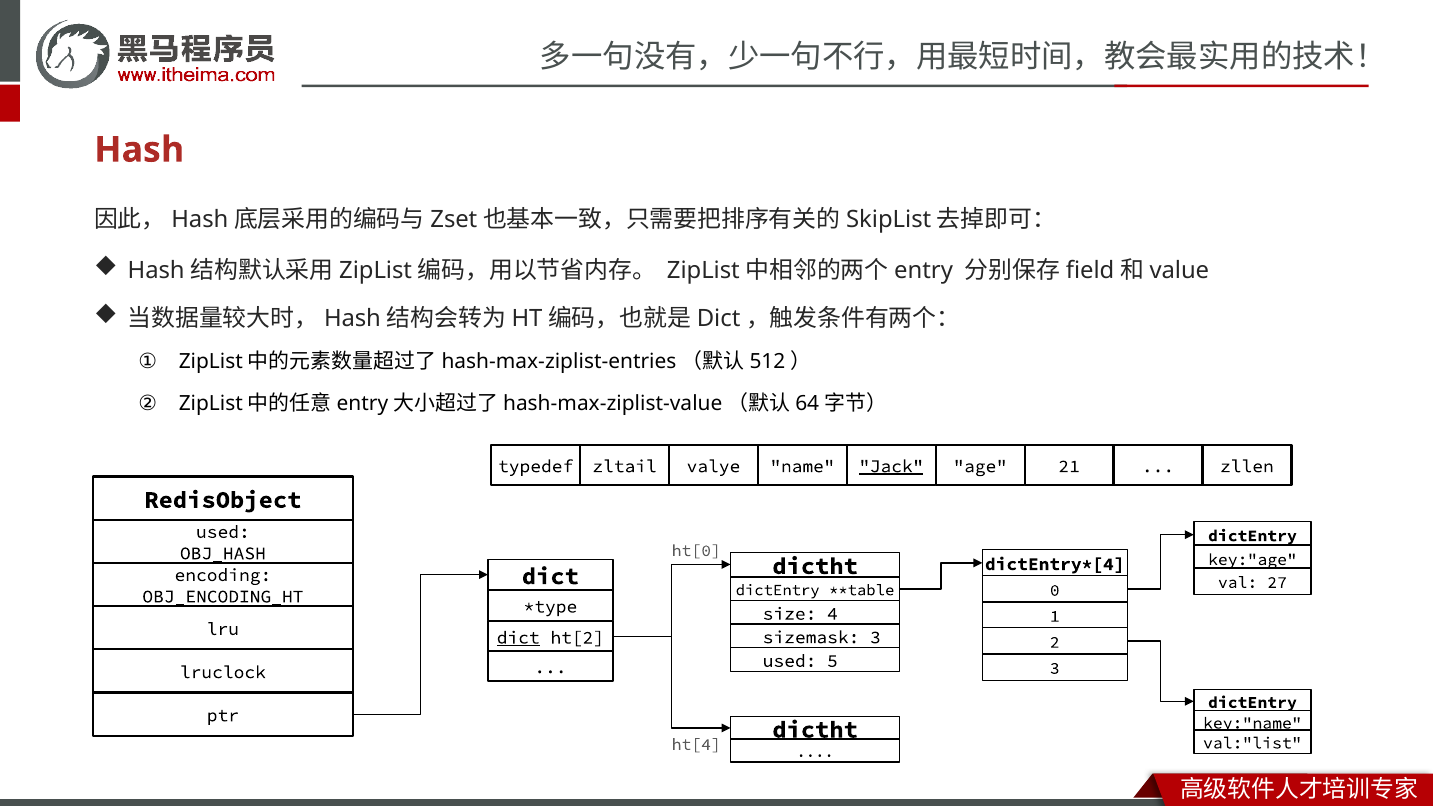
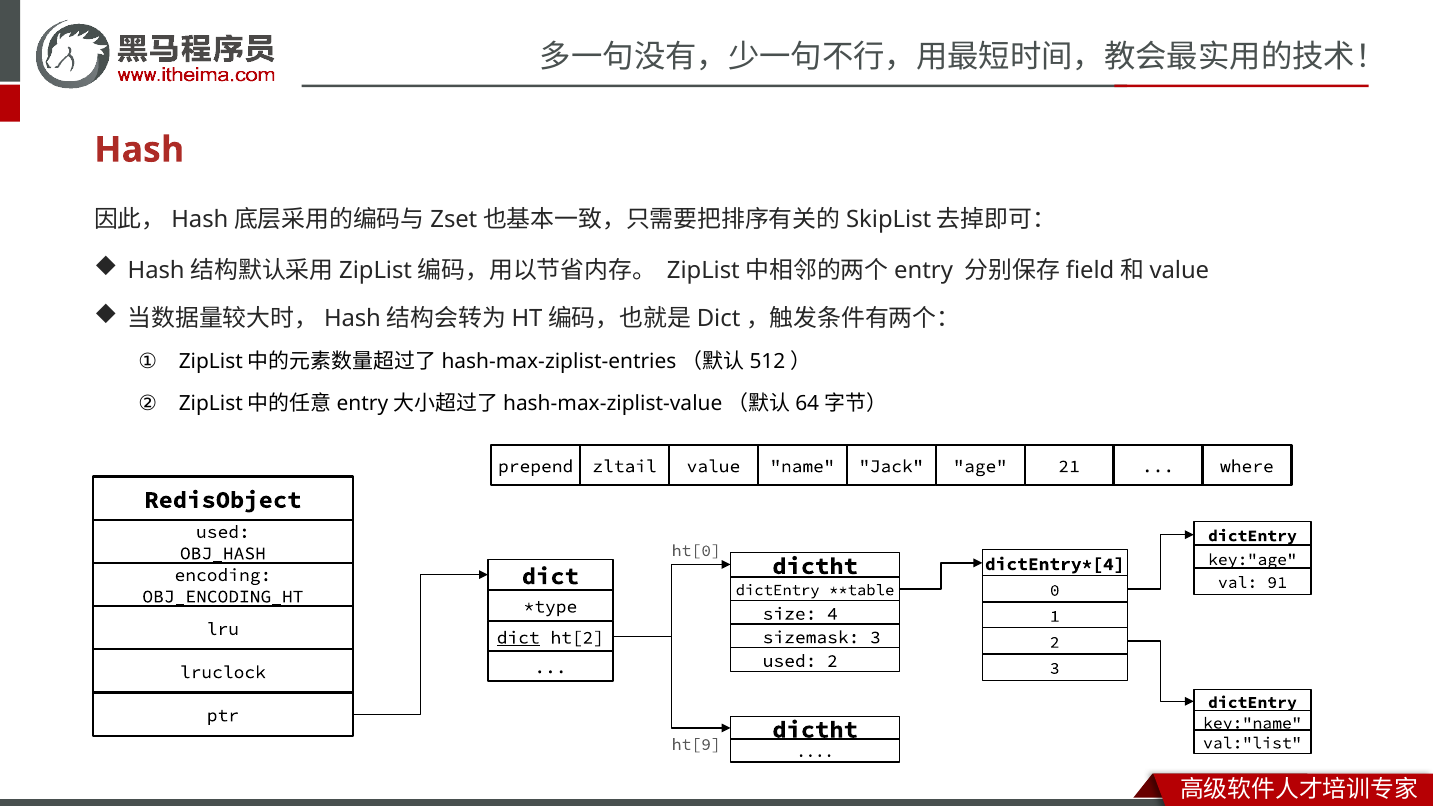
typedef: typedef -> prepend
valye: valye -> value
Jack underline: present -> none
zllen: zllen -> where
27: 27 -> 91
used 5: 5 -> 2
ht[4: ht[4 -> ht[9
